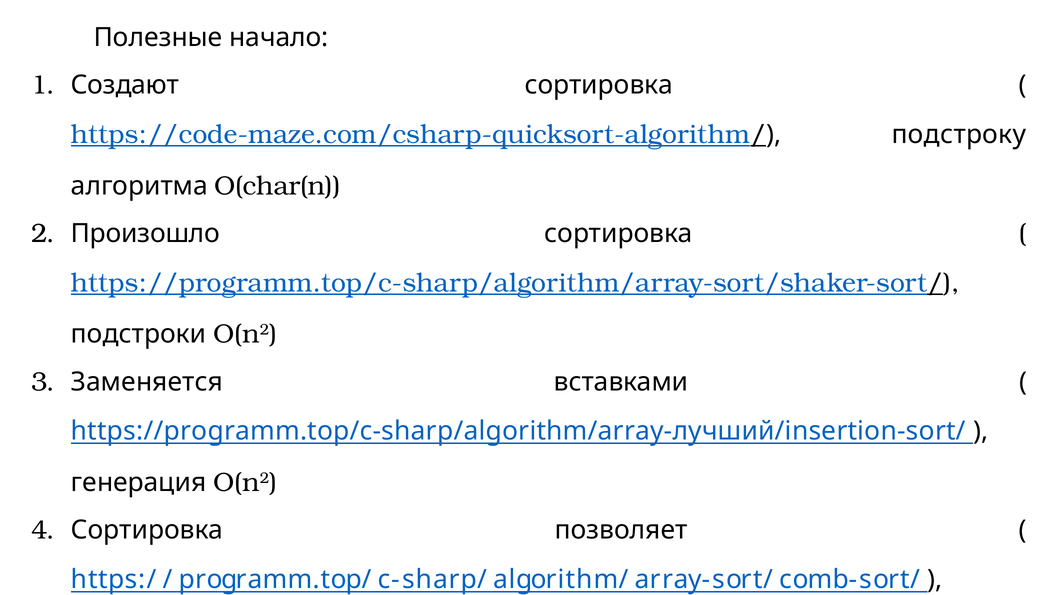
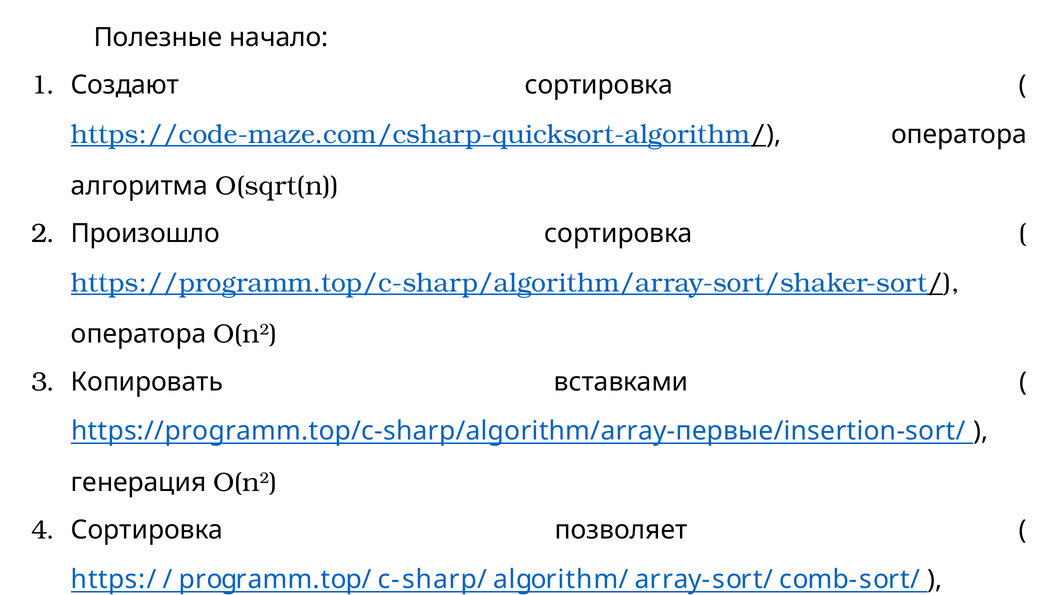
подстроку at (959, 135): подстроку -> оператора
O(char(n: O(char(n -> O(sqrt(n
подстроки at (139, 334): подстроки -> оператора
Заменяется: Заменяется -> Копировать
https://programm.top/c-sharp/algorithm/array-лучший/insertion-sort/: https://programm.top/c-sharp/algorithm/array-лучший/insertion-sort/ -> https://programm.top/c-sharp/algorithm/array-первые/insertion-sort/
